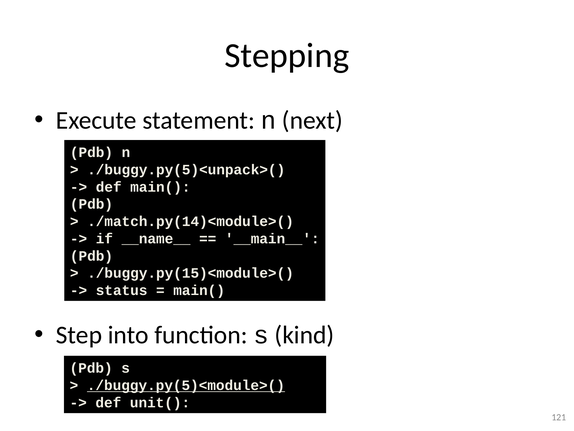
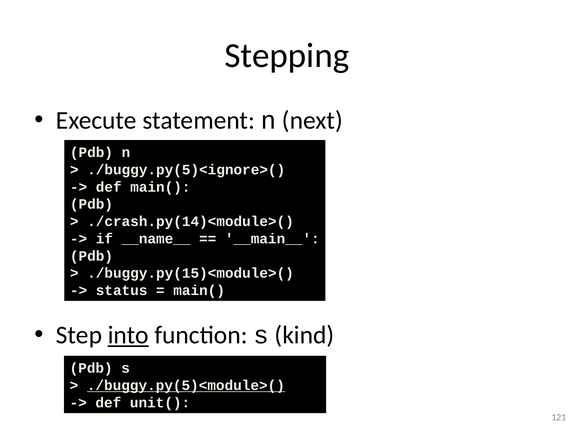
./buggy.py(5)<unpack>(: ./buggy.py(5)<unpack>( -> ./buggy.py(5)<ignore>(
./match.py(14)<module>(: ./match.py(14)<module>( -> ./crash.py(14)<module>(
into underline: none -> present
